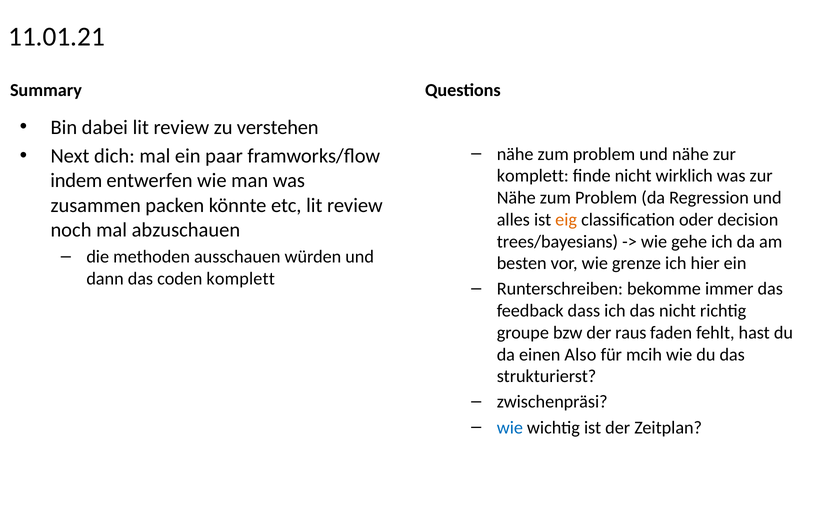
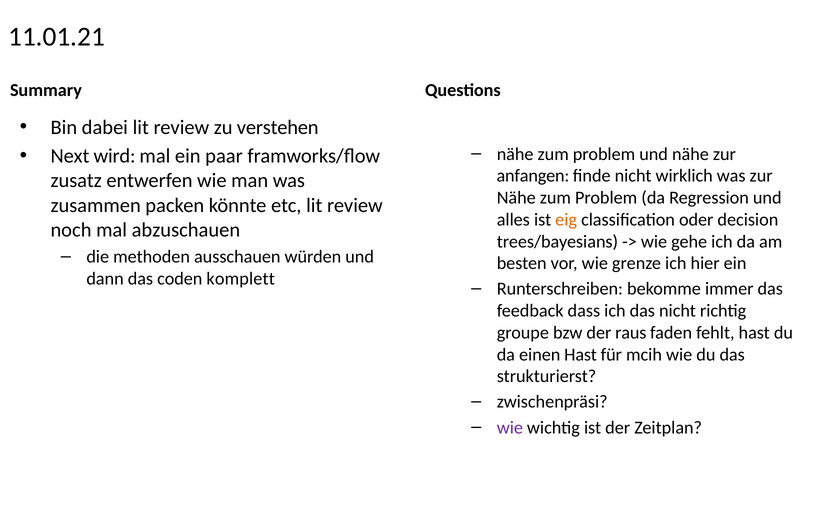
dich: dich -> wird
komplett at (533, 176): komplett -> anfangen
indem: indem -> zusatz
einen Also: Also -> Hast
wie at (510, 427) colour: blue -> purple
